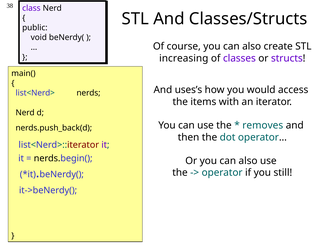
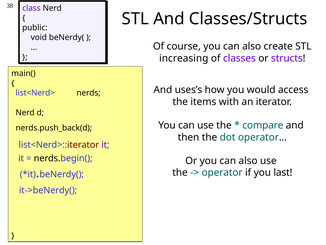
removes: removes -> compare
still: still -> last
